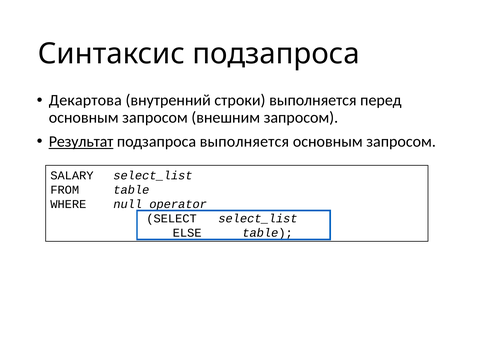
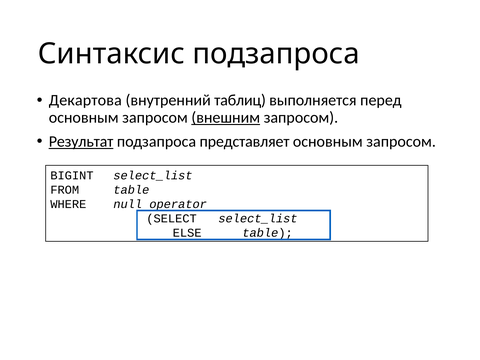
строки: строки -> таблиц
внешним underline: none -> present
подзапроса выполняется: выполняется -> представляет
SALARY: SALARY -> BIGINT
